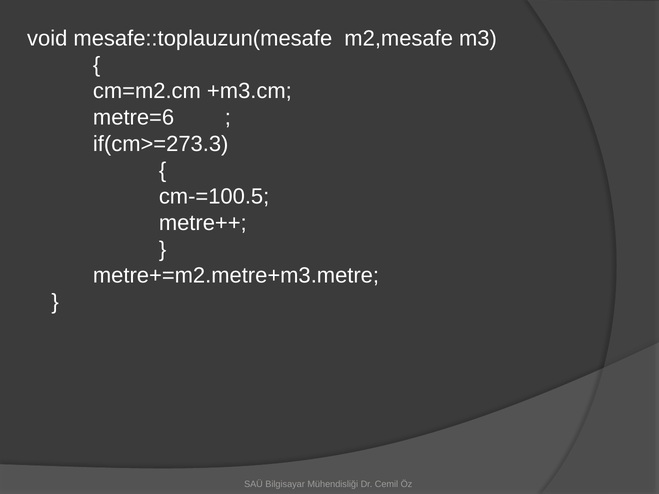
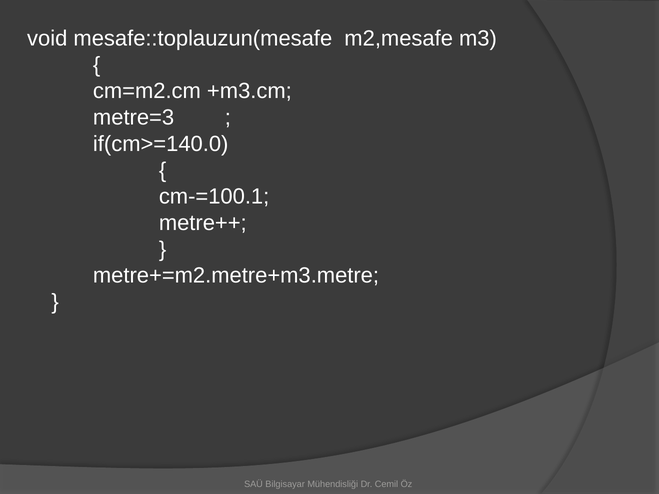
metre=6: metre=6 -> metre=3
if(cm>=273.3: if(cm>=273.3 -> if(cm>=140.0
cm-=100.5: cm-=100.5 -> cm-=100.1
